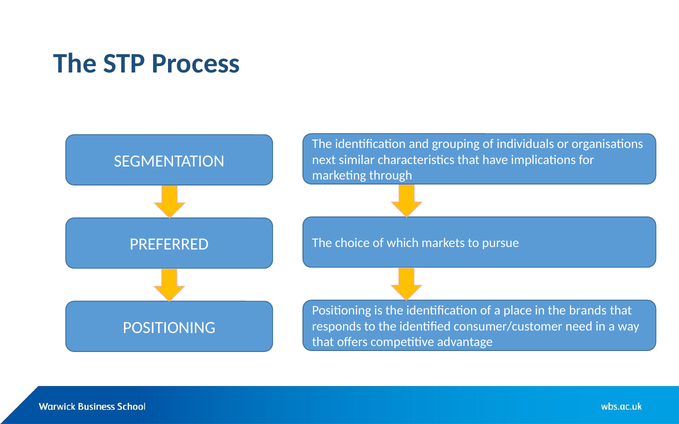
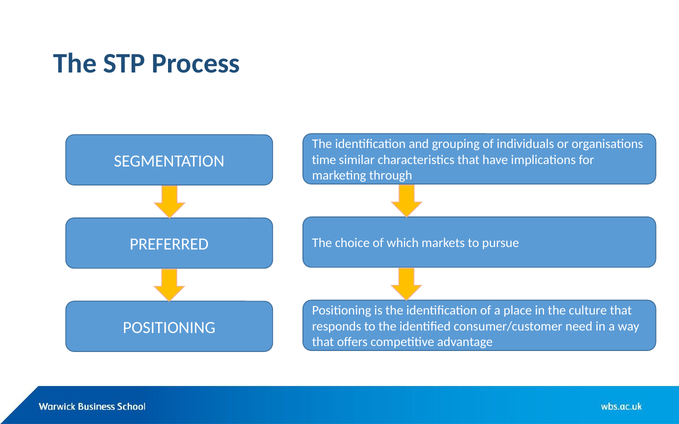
next: next -> time
brands: brands -> culture
